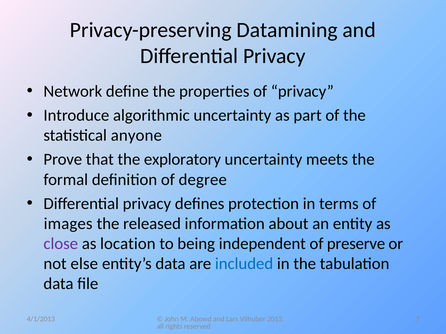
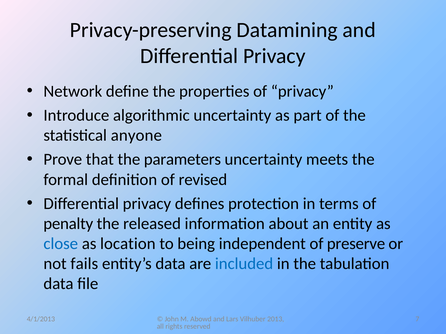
exploratory: exploratory -> parameters
degree: degree -> revised
images: images -> penalty
close colour: purple -> blue
else: else -> fails
